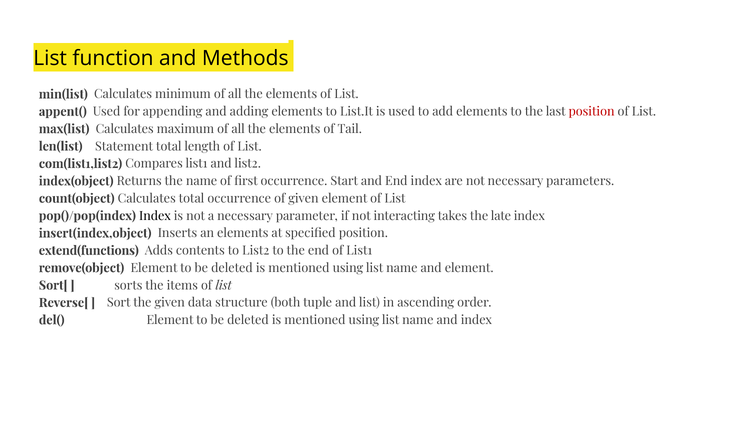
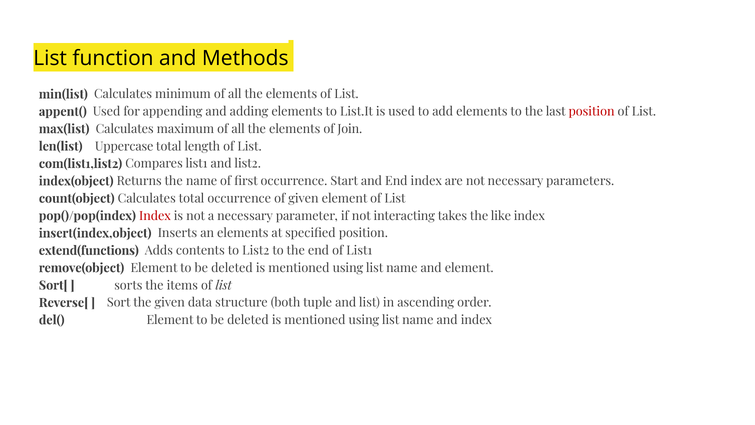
Tail: Tail -> Join
Statement: Statement -> Uppercase
Index at (155, 216) colour: black -> red
late: late -> like
